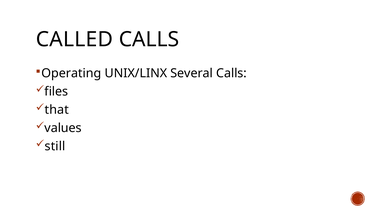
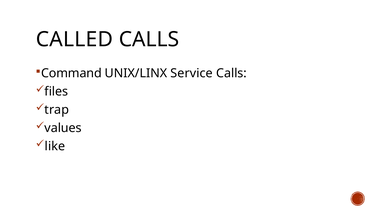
Operating: Operating -> Command
Several: Several -> Service
that: that -> trap
still: still -> like
